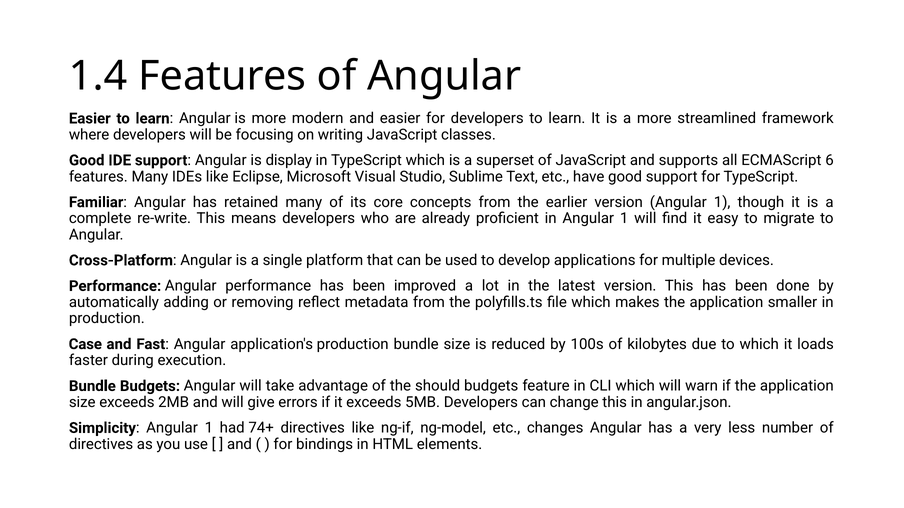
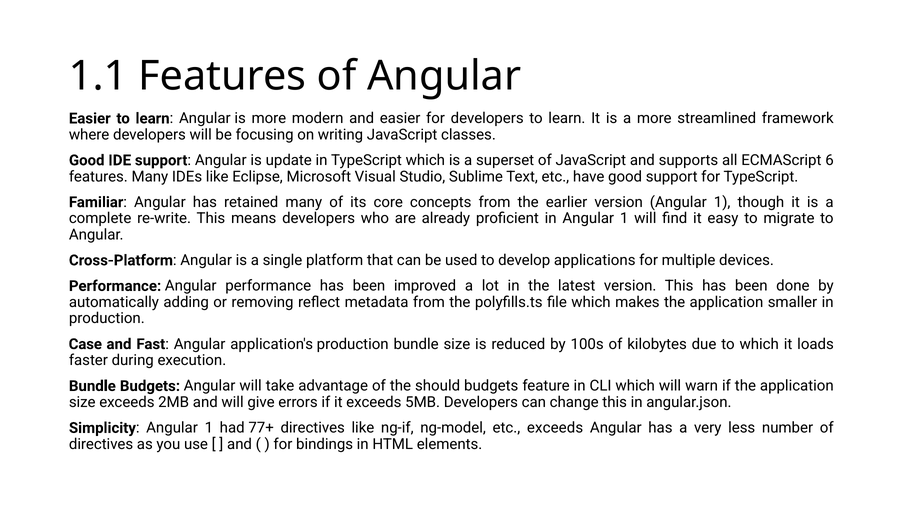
1.4: 1.4 -> 1.1
display: display -> update
74+: 74+ -> 77+
etc changes: changes -> exceeds
